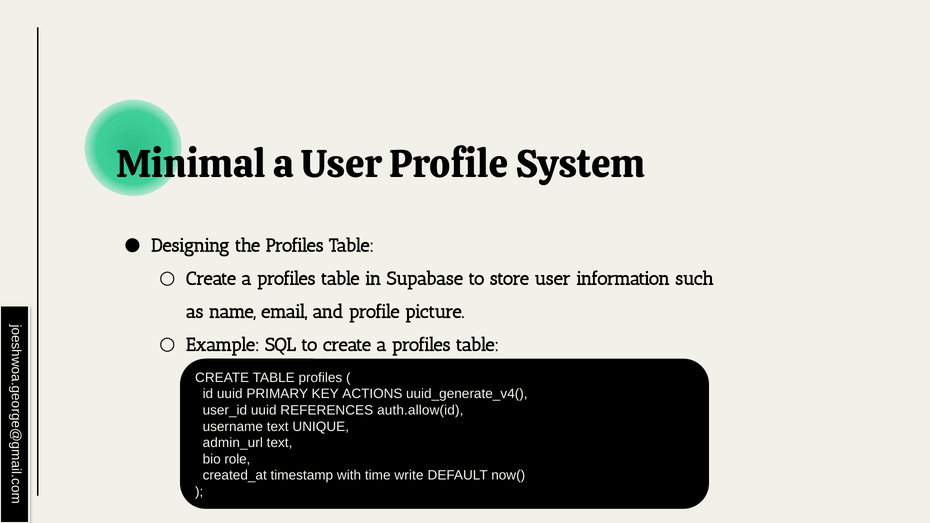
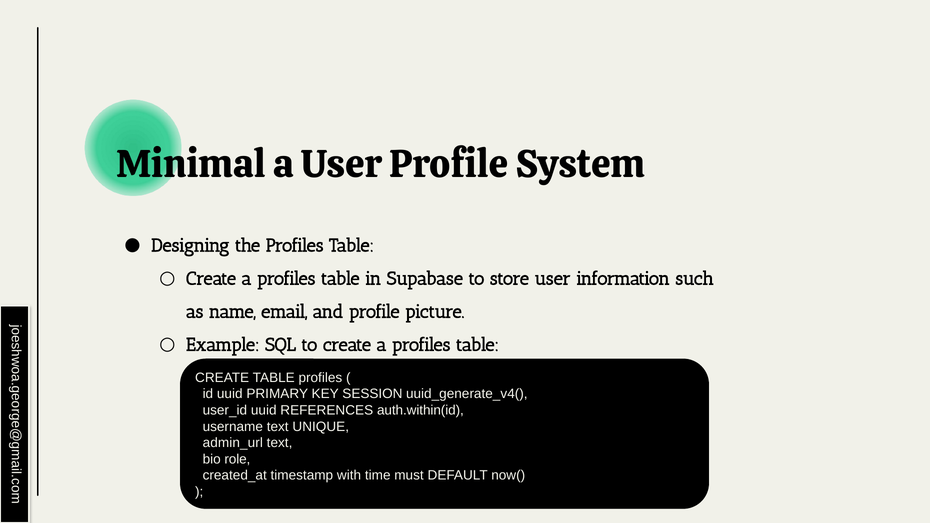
ACTIONS: ACTIONS -> SESSION
auth.allow(id: auth.allow(id -> auth.within(id
write: write -> must
